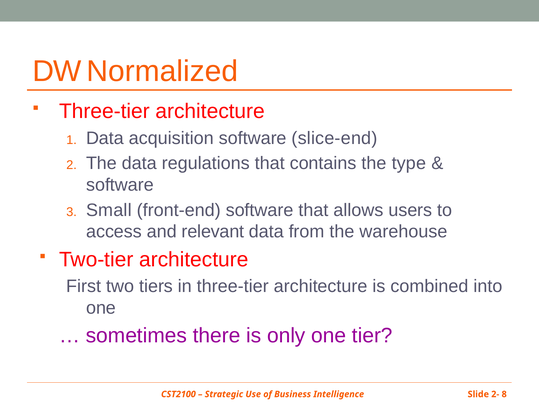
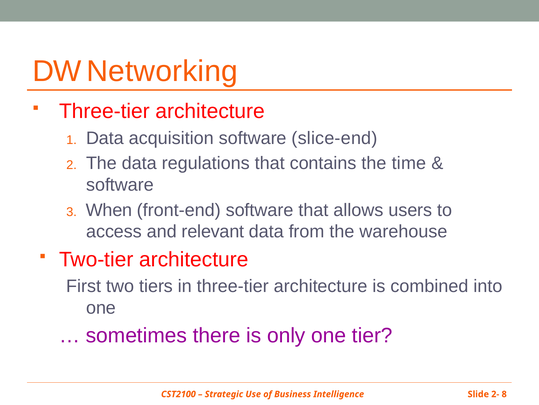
Normalized: Normalized -> Networking
type: type -> time
Small: Small -> When
